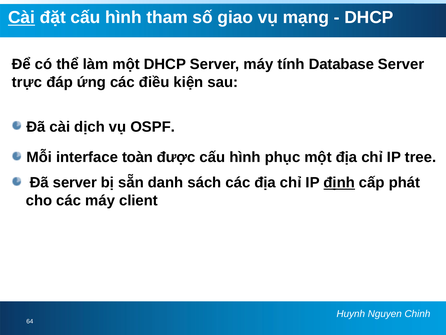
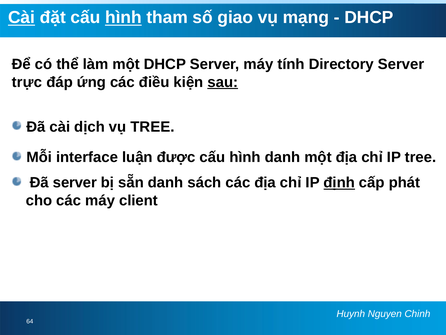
hình at (123, 18) underline: none -> present
Database: Database -> Directory
sau underline: none -> present
vụ OSPF: OSPF -> TREE
toàn: toàn -> luận
hình phục: phục -> danh
